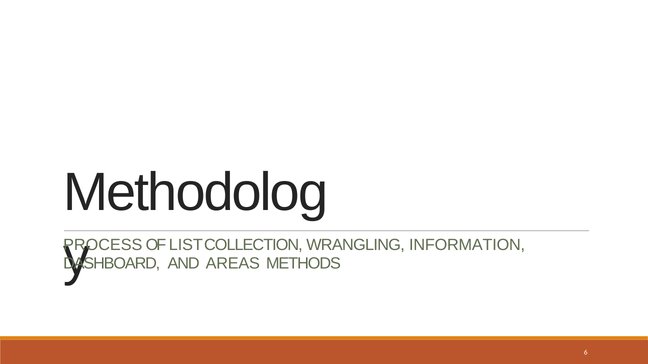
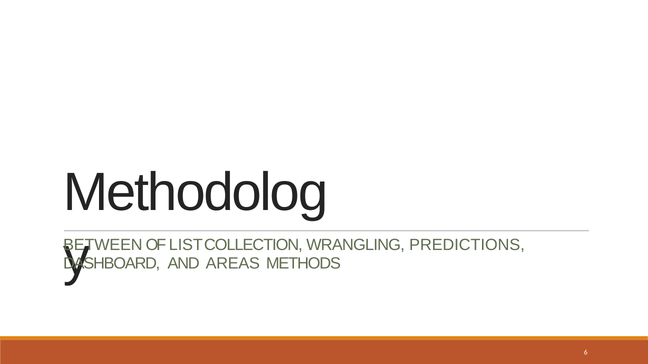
PROCESS: PROCESS -> BETWEEN
INFORMATION: INFORMATION -> PREDICTIONS
